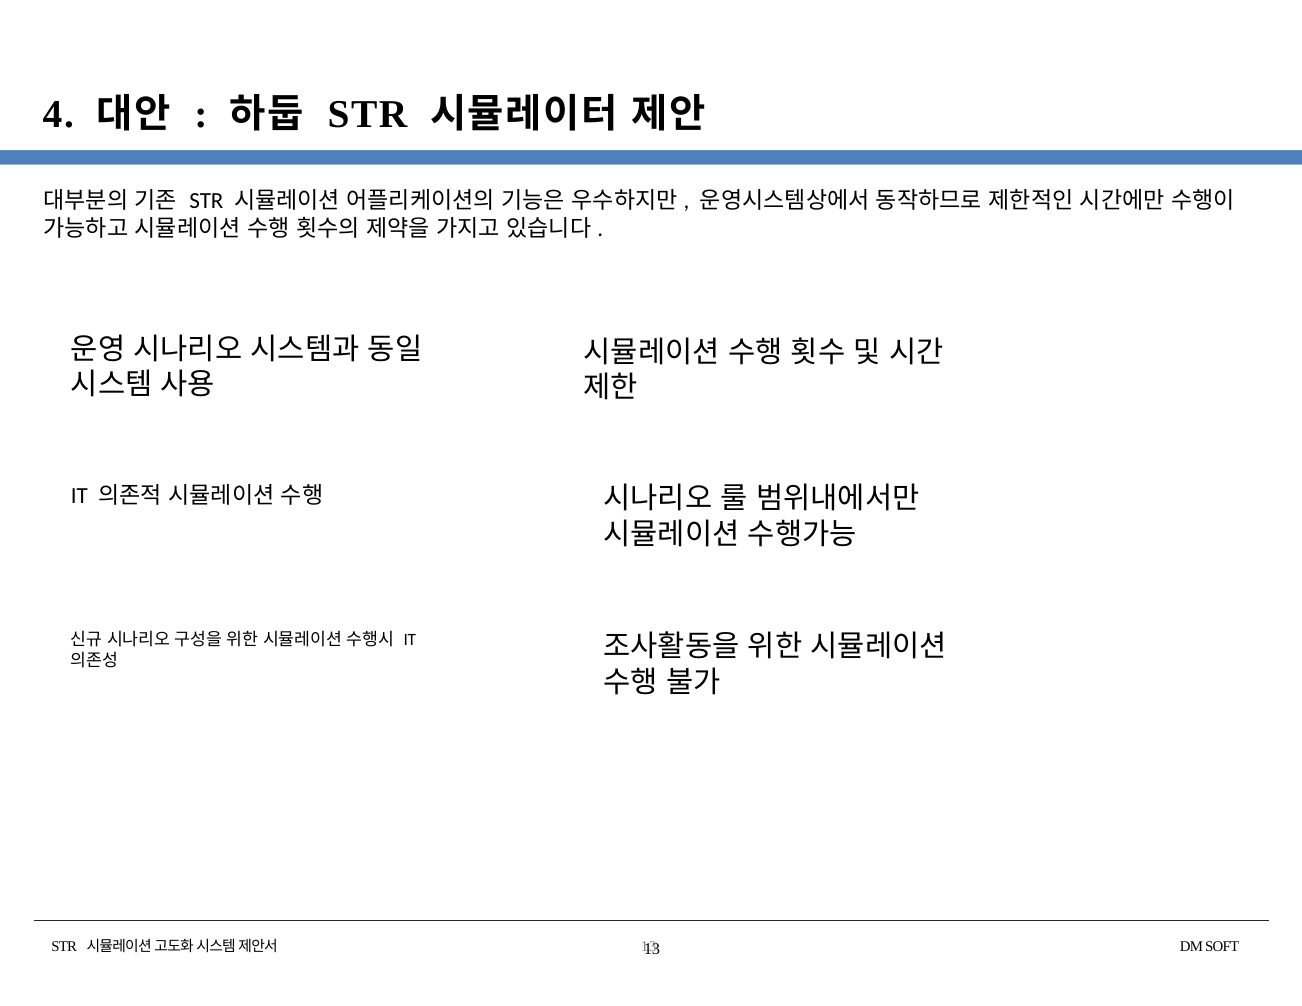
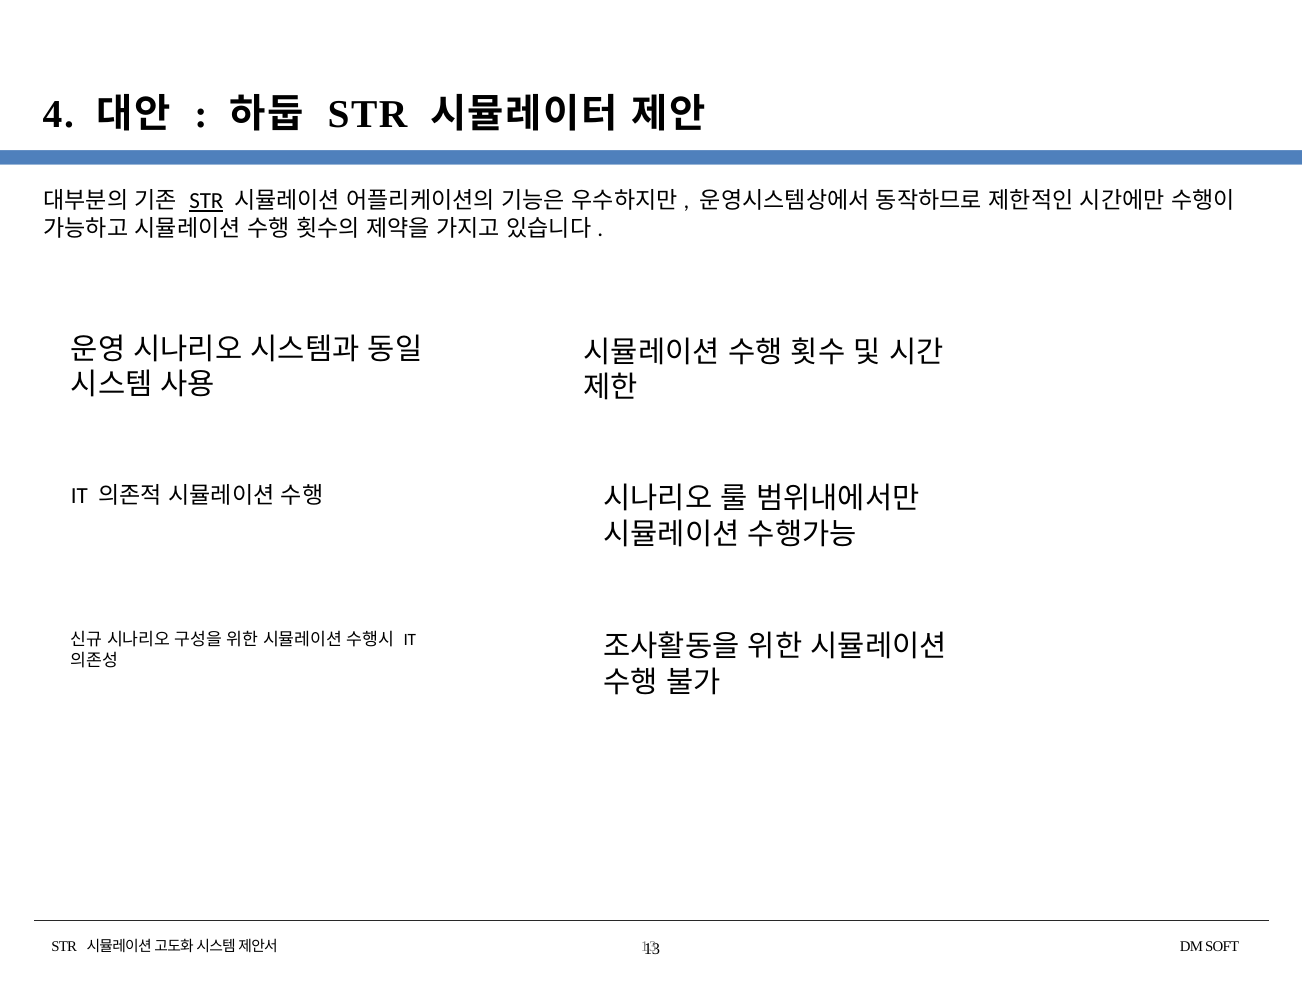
STR at (206, 201) underline: none -> present
